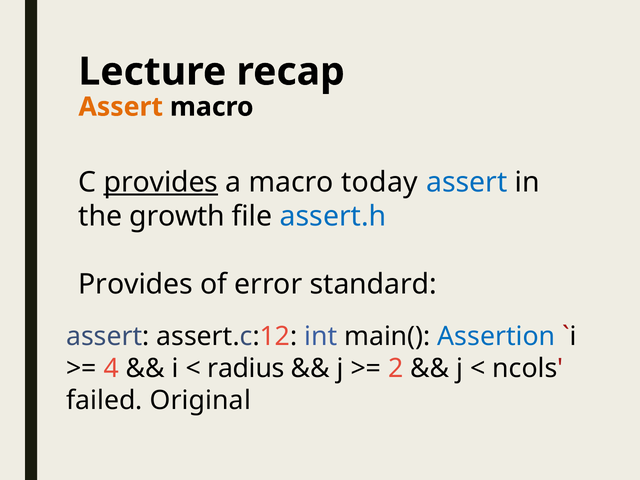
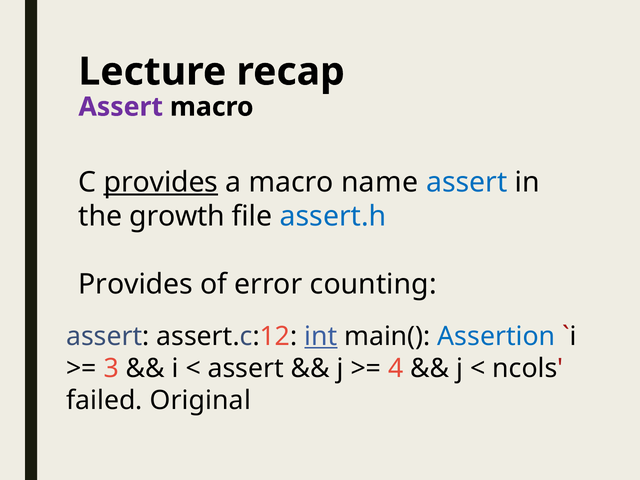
Assert at (121, 107) colour: orange -> purple
today: today -> name
standard: standard -> counting
int underline: none -> present
4: 4 -> 3
radius at (246, 368): radius -> assert
2: 2 -> 4
